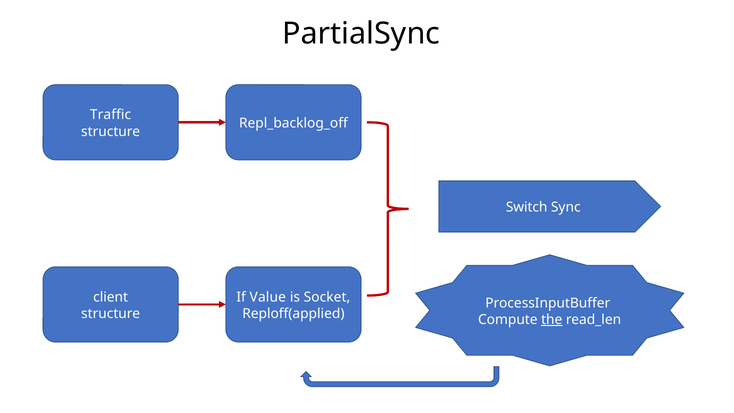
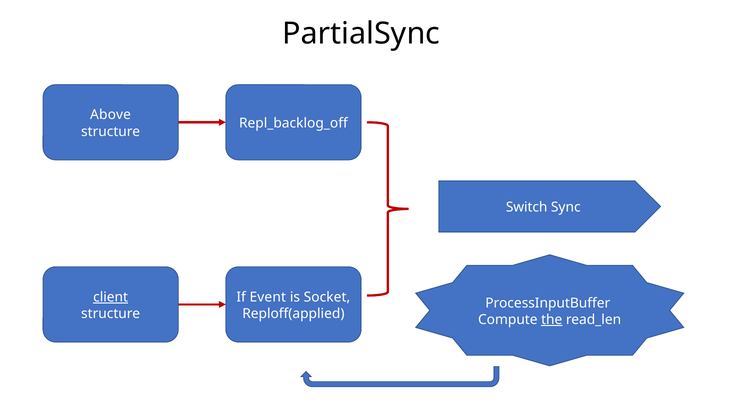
Traffic: Traffic -> Above
client underline: none -> present
Value: Value -> Event
